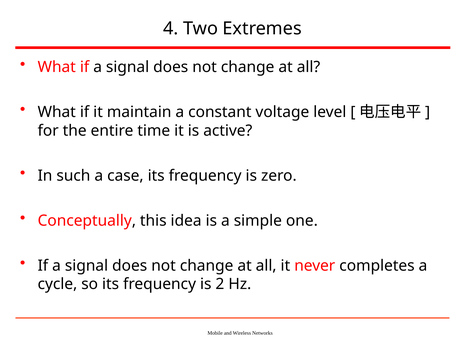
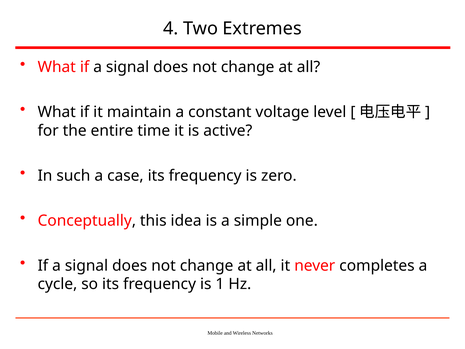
2: 2 -> 1
